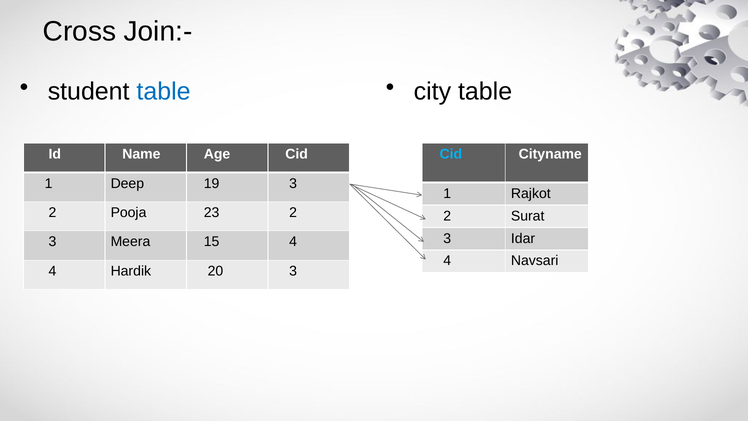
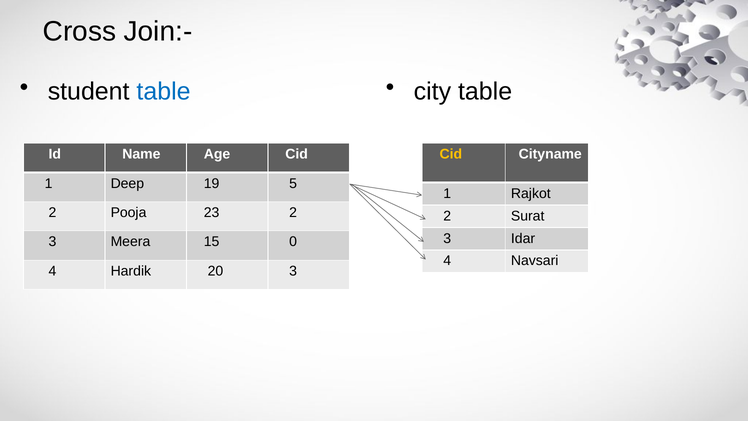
Cid at (451, 154) colour: light blue -> yellow
19 3: 3 -> 5
15 4: 4 -> 0
